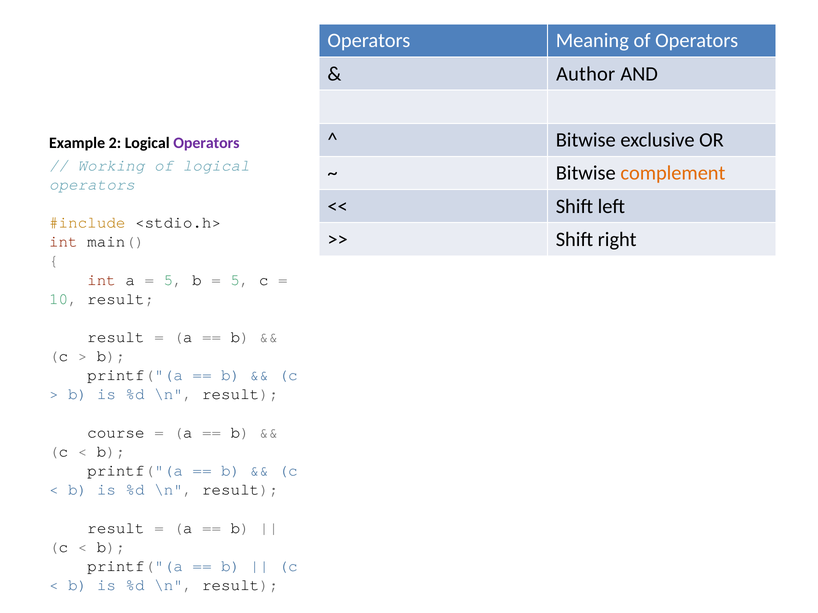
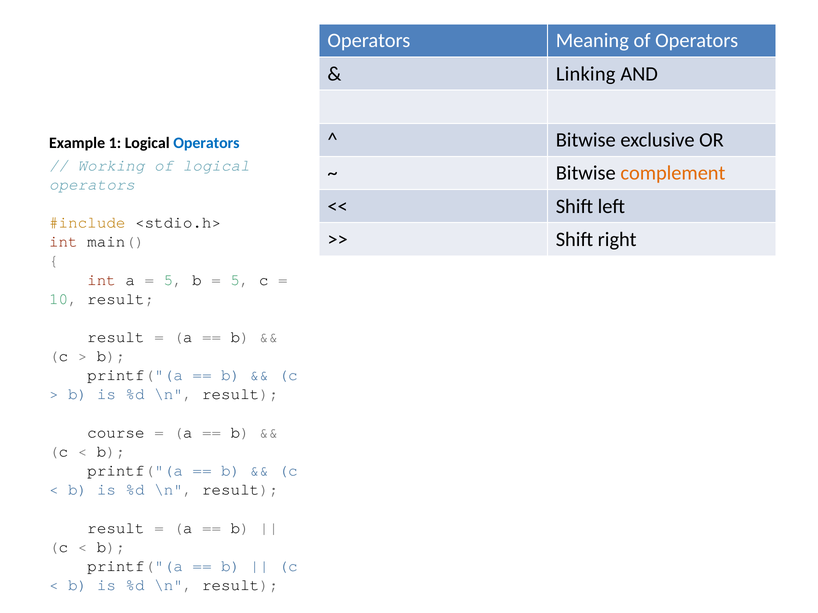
Author: Author -> Linking
Example 2: 2 -> 1
Operators at (206, 143) colour: purple -> blue
